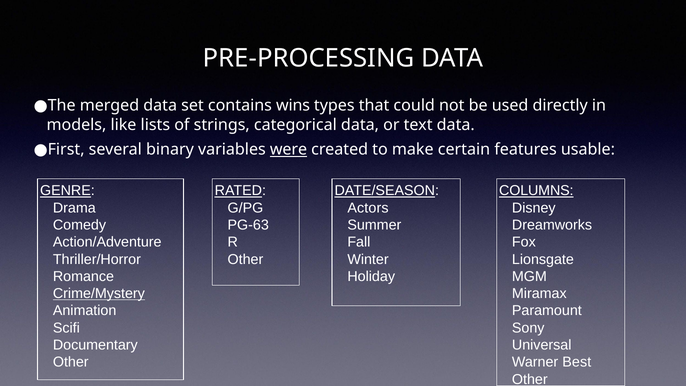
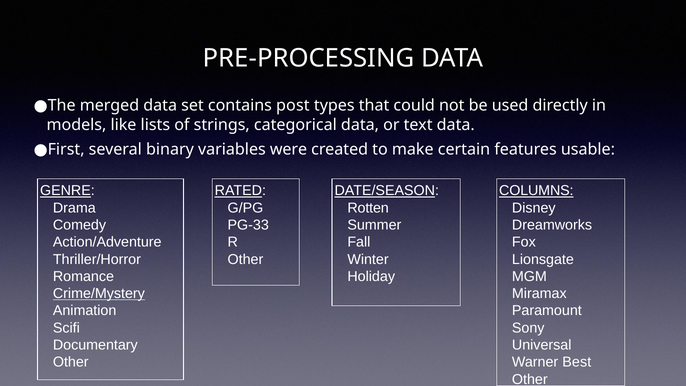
wins: wins -> post
were underline: present -> none
Actors: Actors -> Rotten
PG-63: PG-63 -> PG-33
